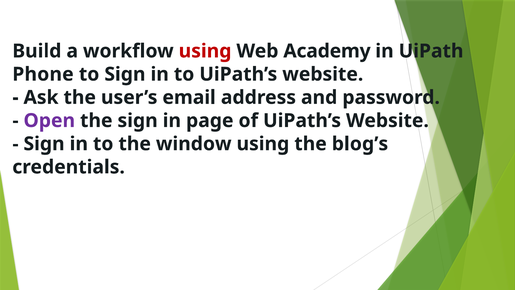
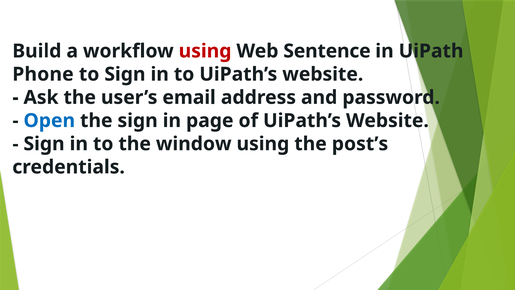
Academy: Academy -> Sentence
Open colour: purple -> blue
blog’s: blog’s -> post’s
